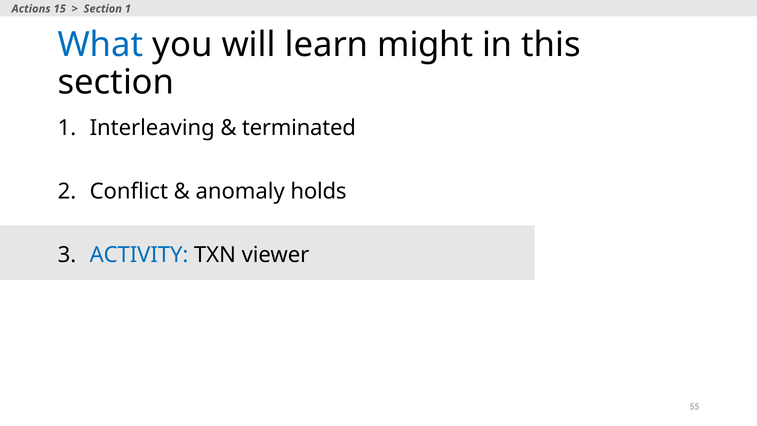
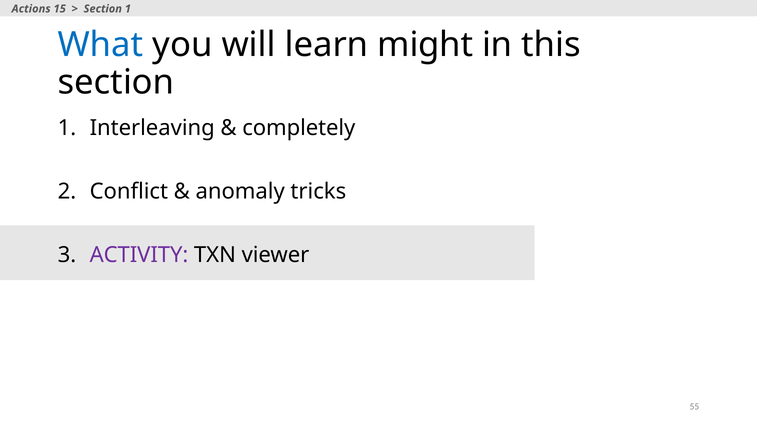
terminated: terminated -> completely
holds: holds -> tricks
ACTIVITY colour: blue -> purple
